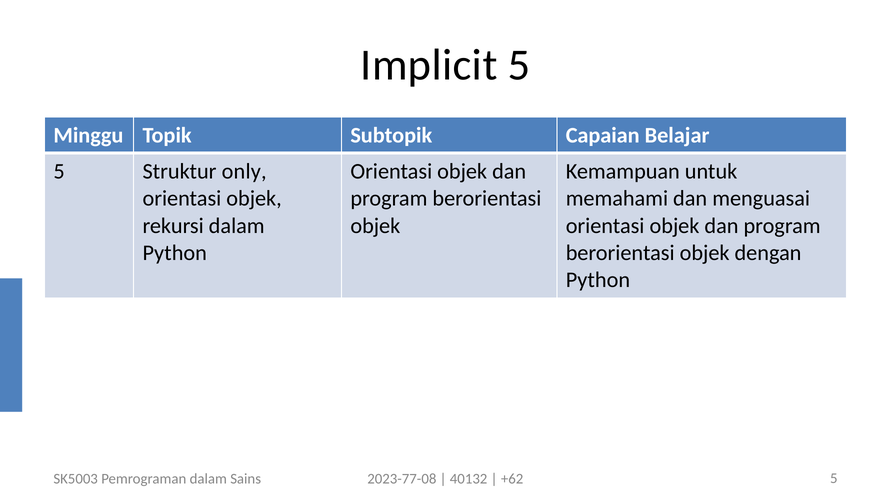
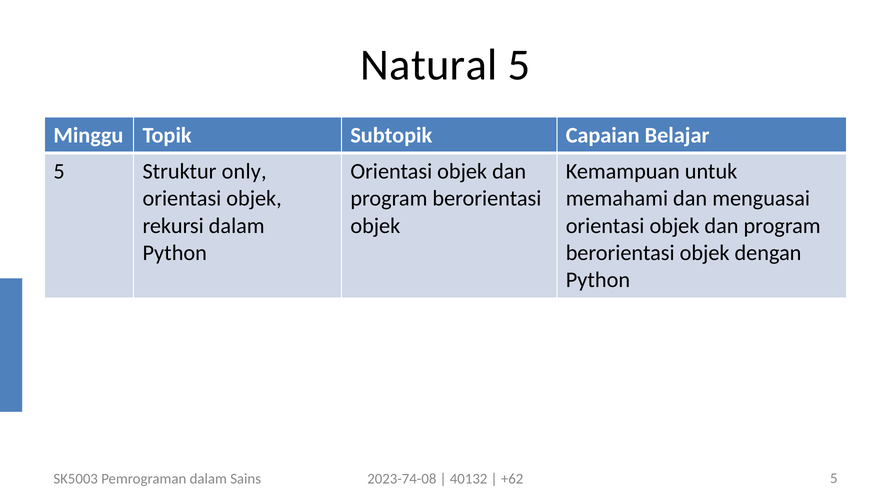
Implicit: Implicit -> Natural
2023-77-08: 2023-77-08 -> 2023-74-08
